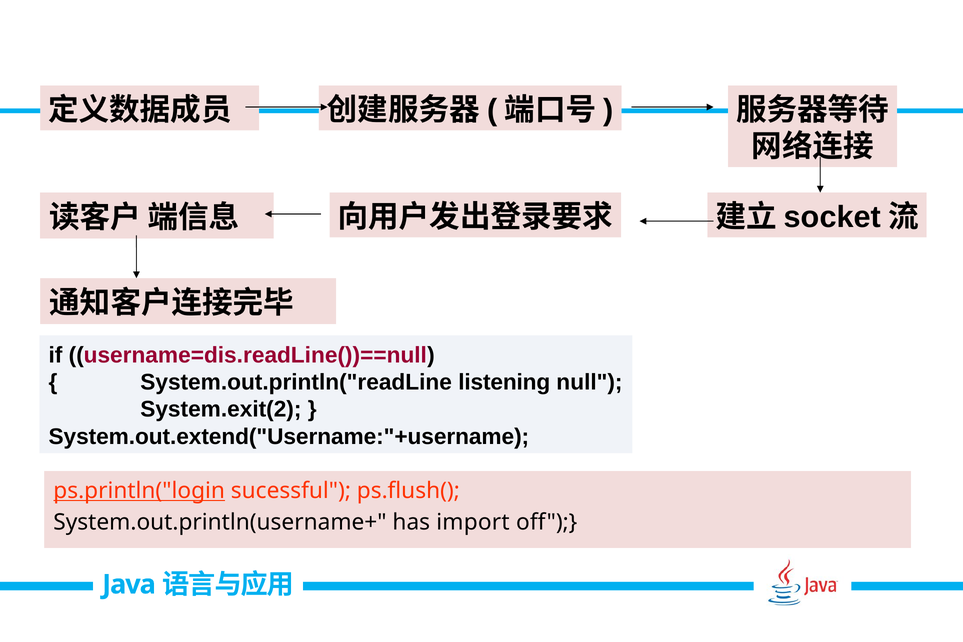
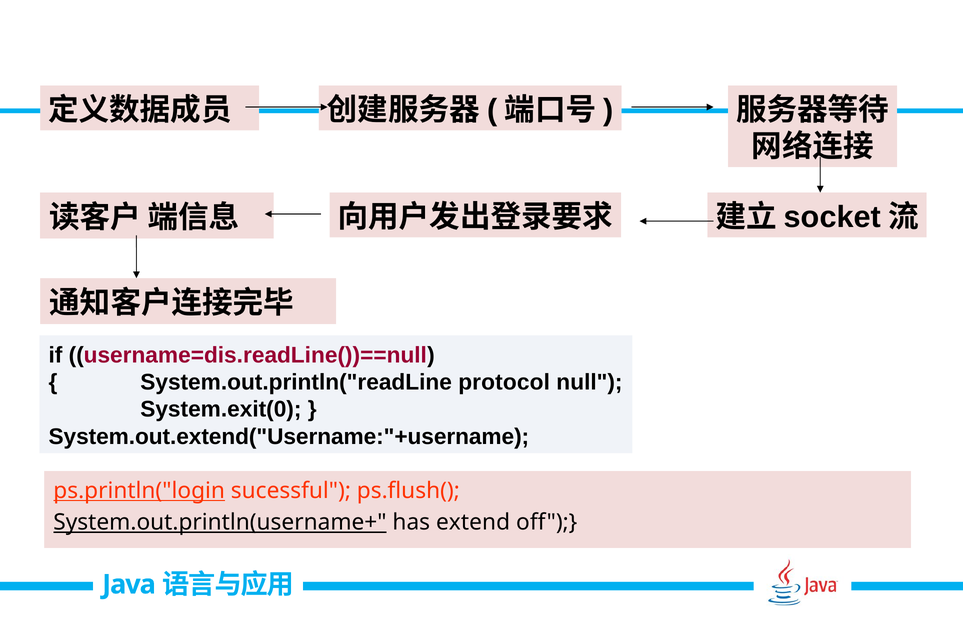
listening: listening -> protocol
System.exit(2: System.exit(2 -> System.exit(0
System.out.println(username+ underline: none -> present
import: import -> extend
